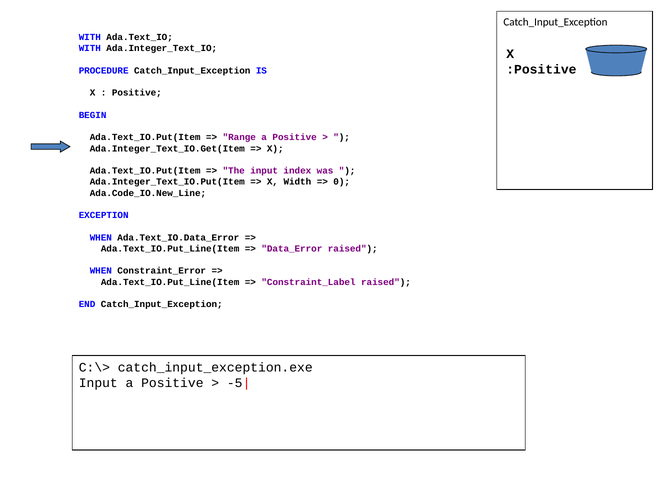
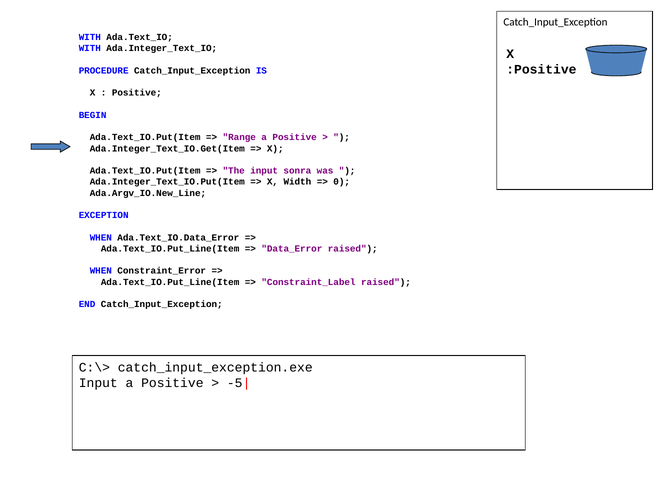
index: index -> sonra
Ada.Code_IO.New_Line: Ada.Code_IO.New_Line -> Ada.Argv_IO.New_Line
